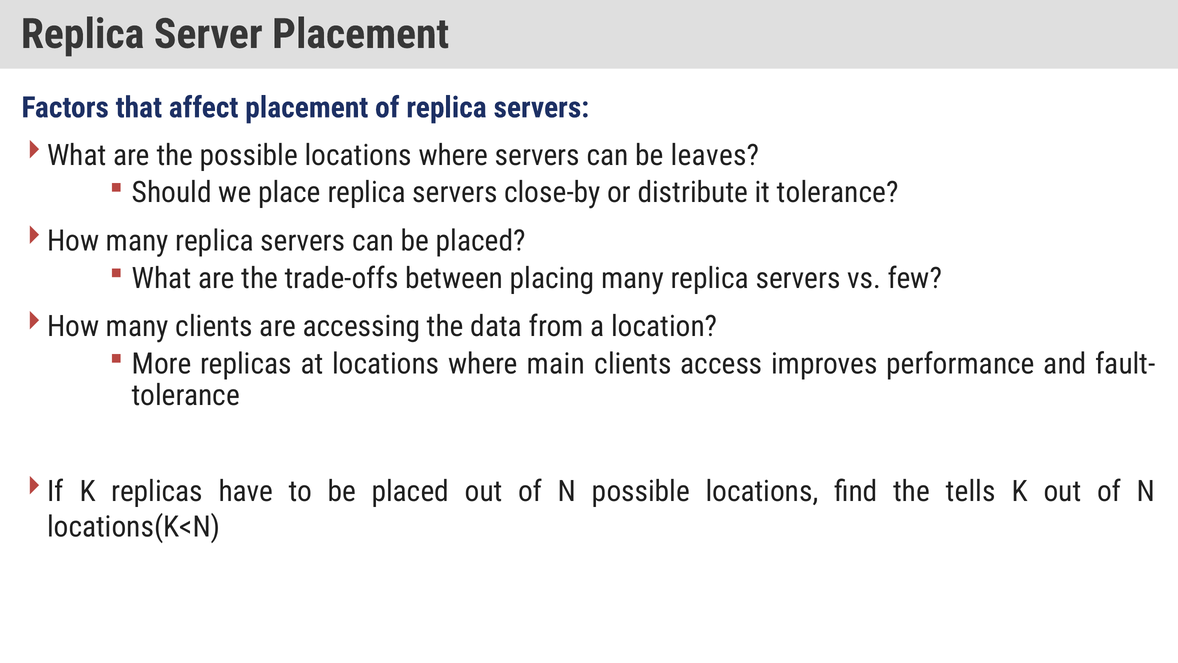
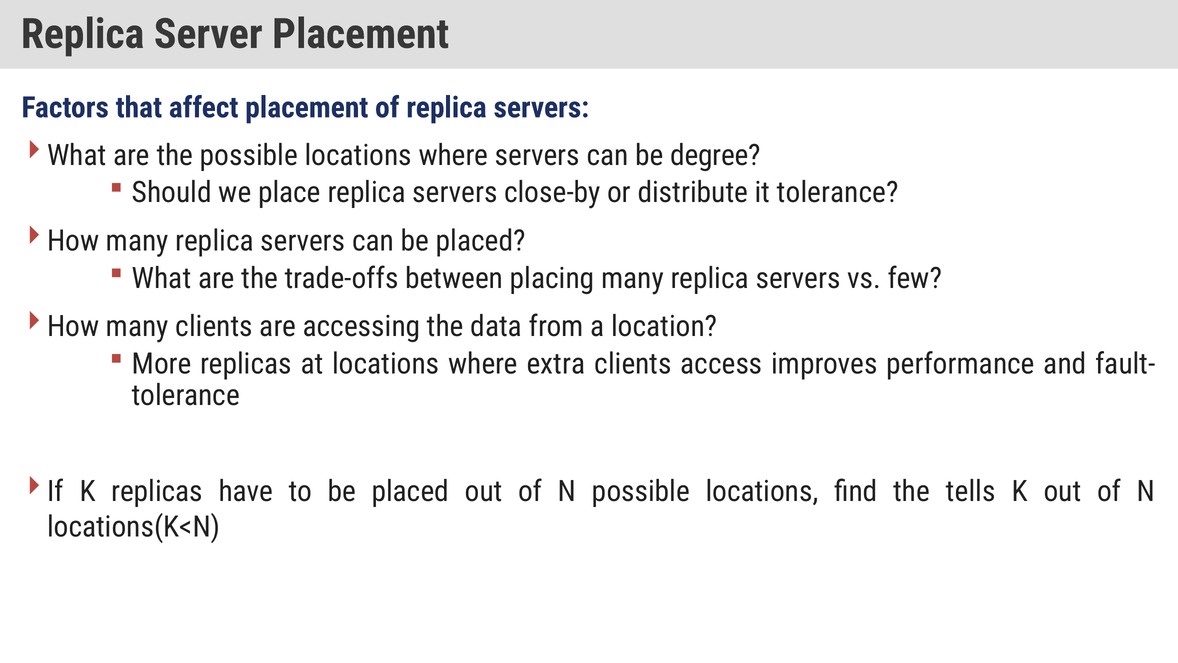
leaves: leaves -> degree
main: main -> extra
